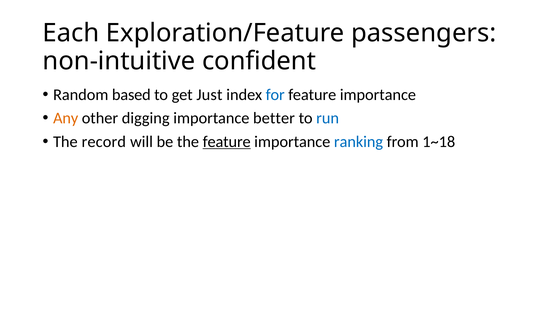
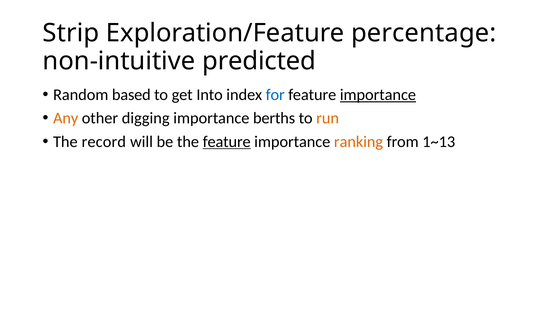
Each: Each -> Strip
passengers: passengers -> percentage
confident: confident -> predicted
Just: Just -> Into
importance at (378, 95) underline: none -> present
better: better -> berths
run colour: blue -> orange
ranking colour: blue -> orange
1~18: 1~18 -> 1~13
